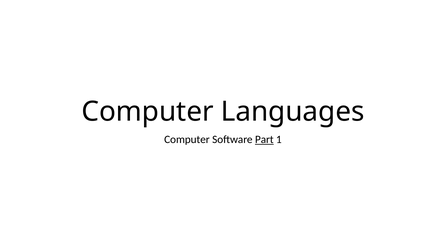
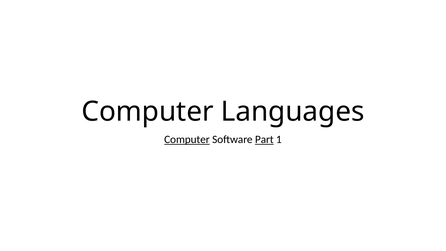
Computer at (187, 139) underline: none -> present
